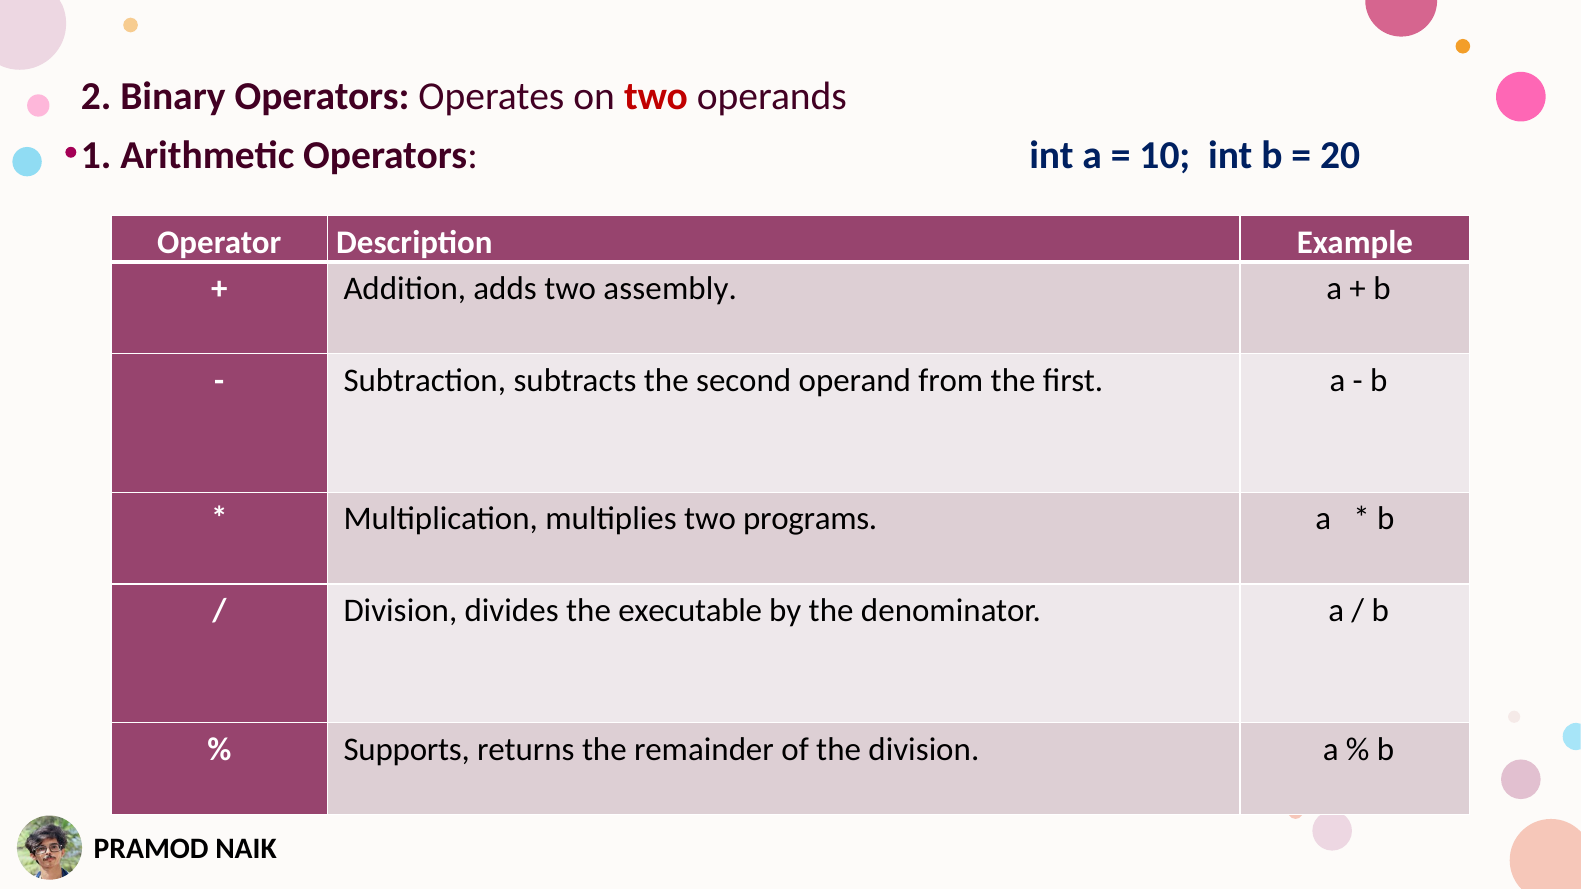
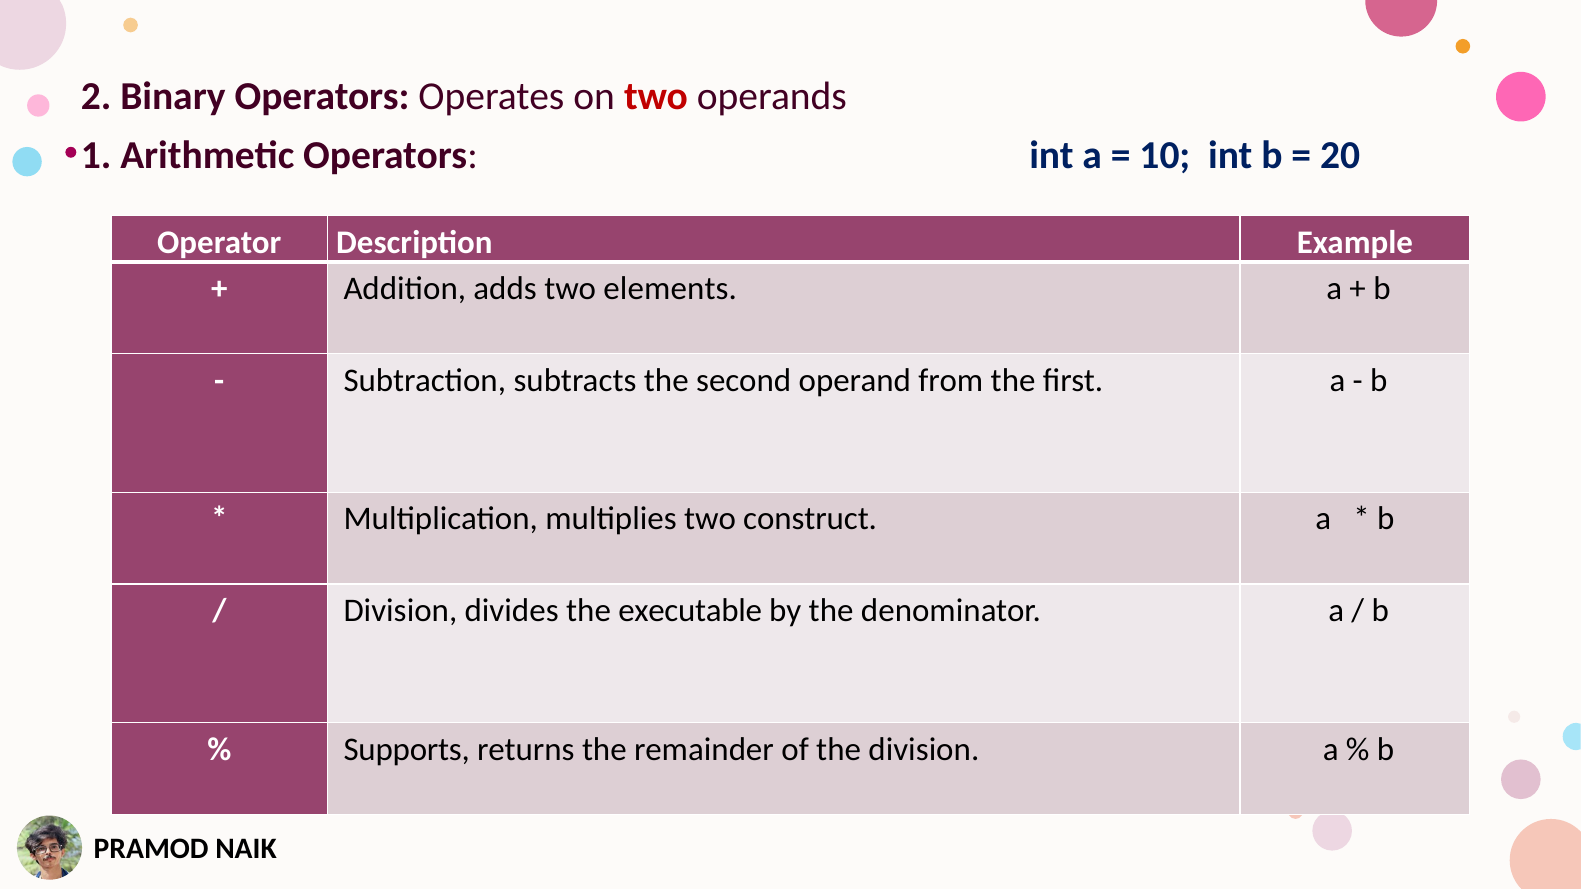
assembly: assembly -> elements
programs: programs -> construct
